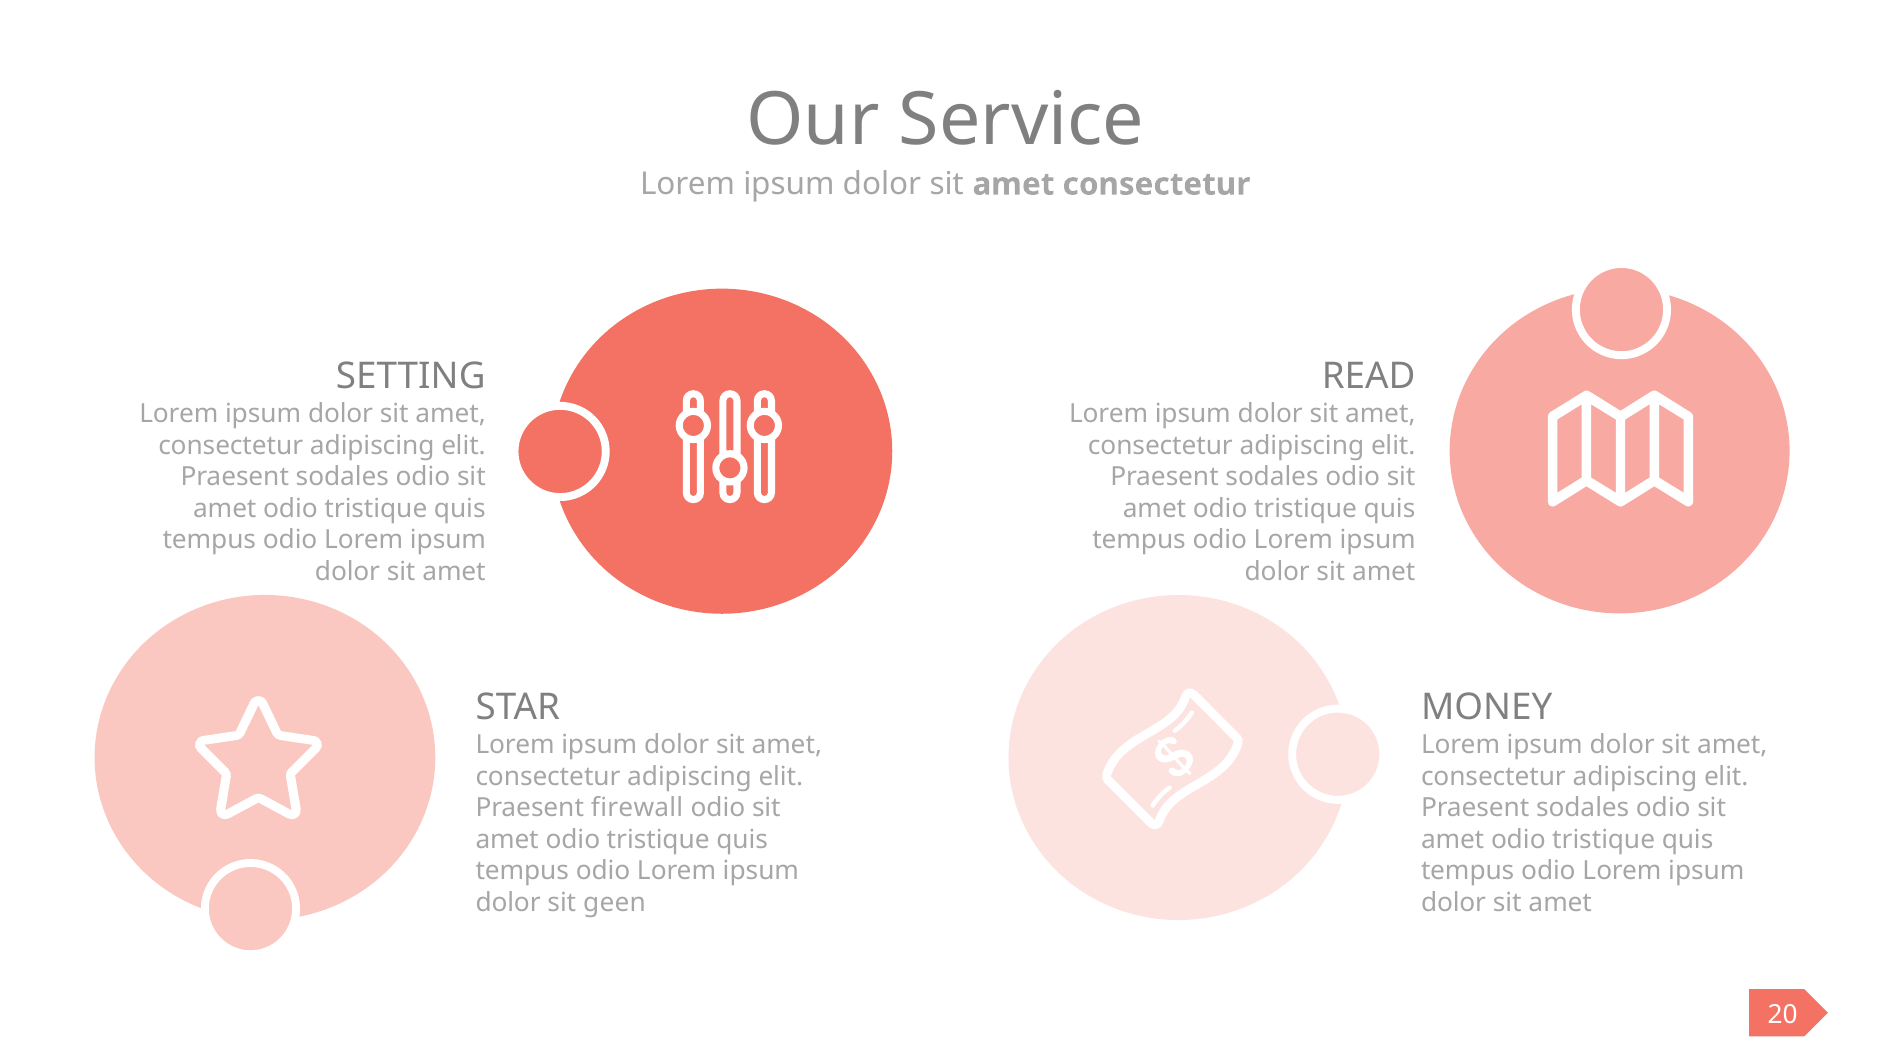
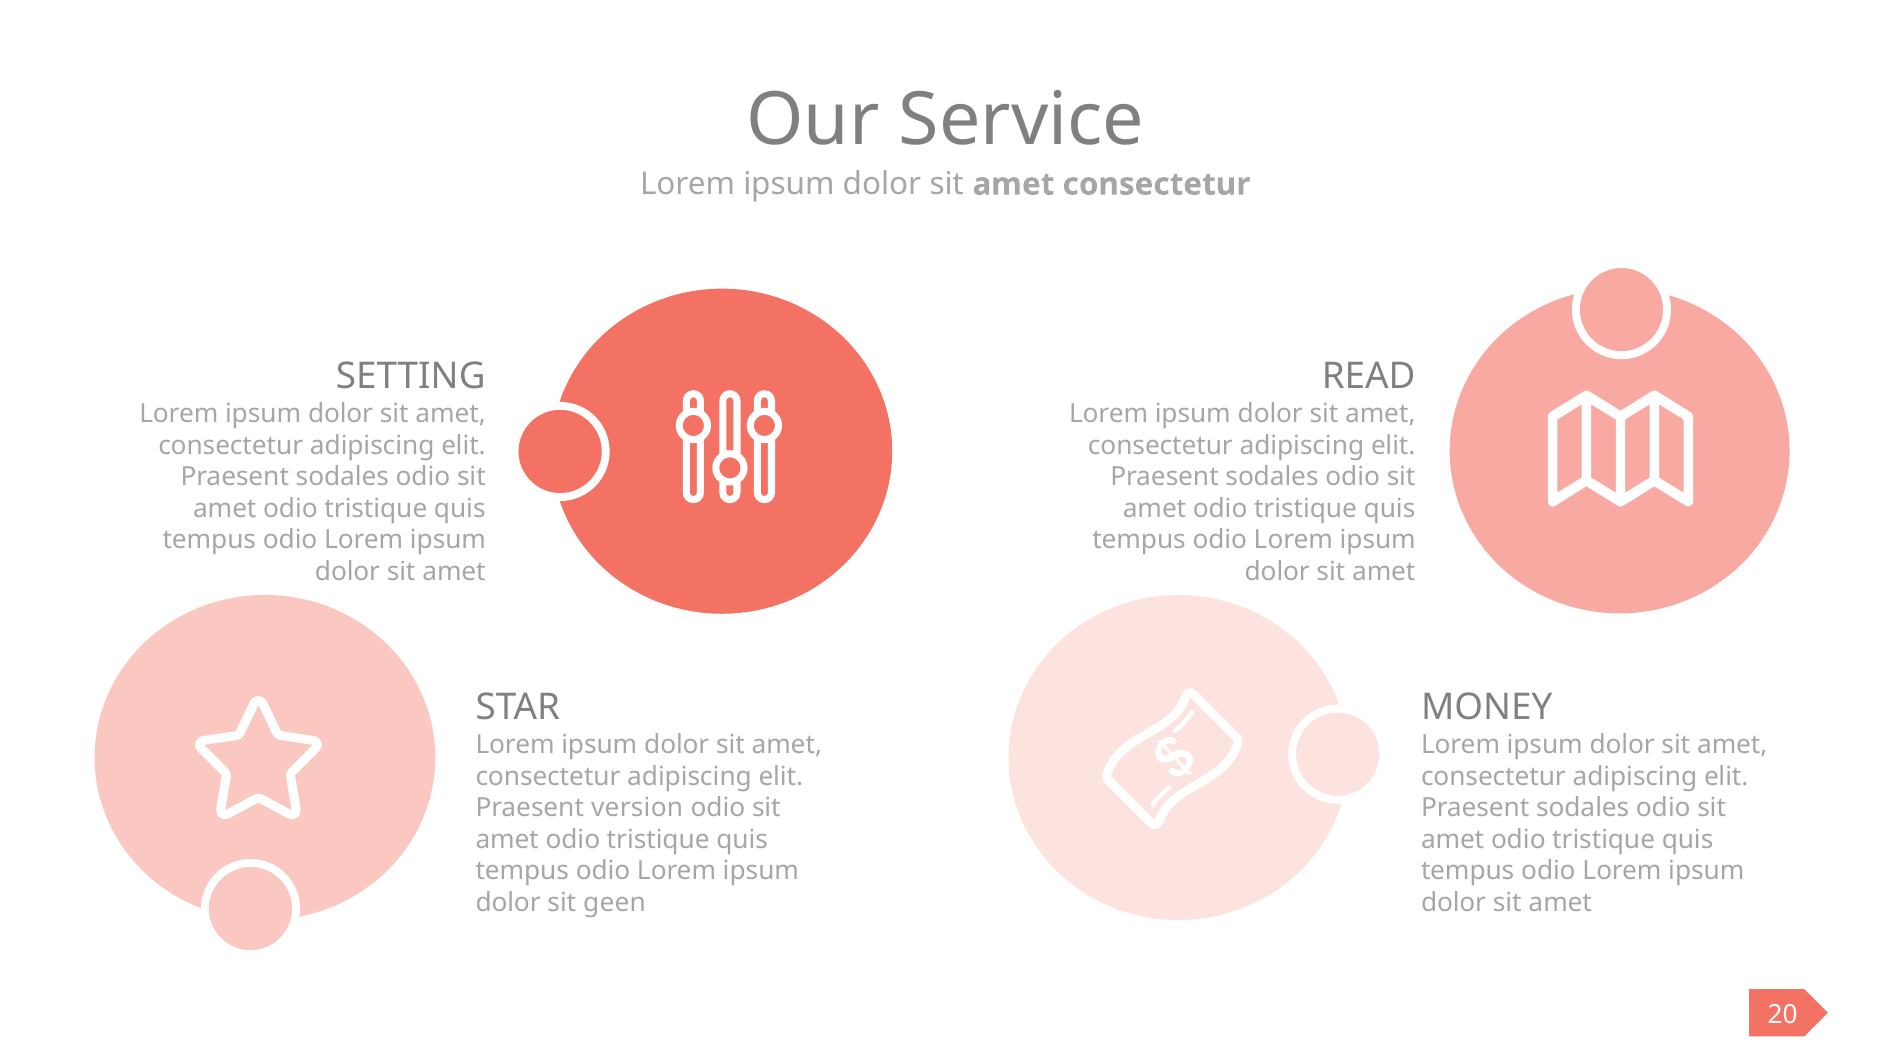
firewall: firewall -> version
